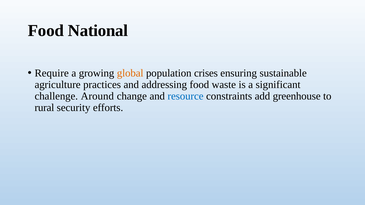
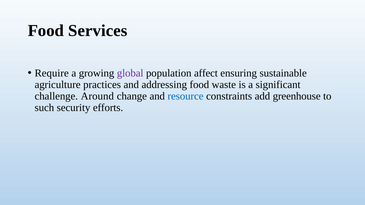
National: National -> Services
global colour: orange -> purple
crises: crises -> affect
rural: rural -> such
